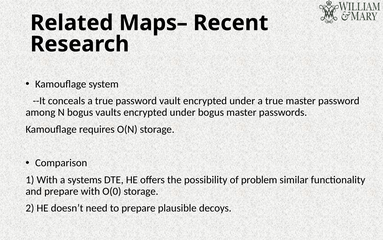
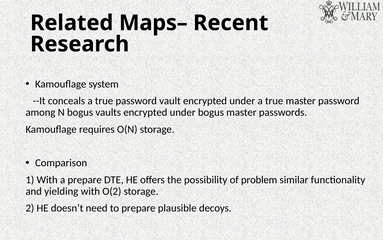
a systems: systems -> prepare
and prepare: prepare -> yielding
O(0: O(0 -> O(2
